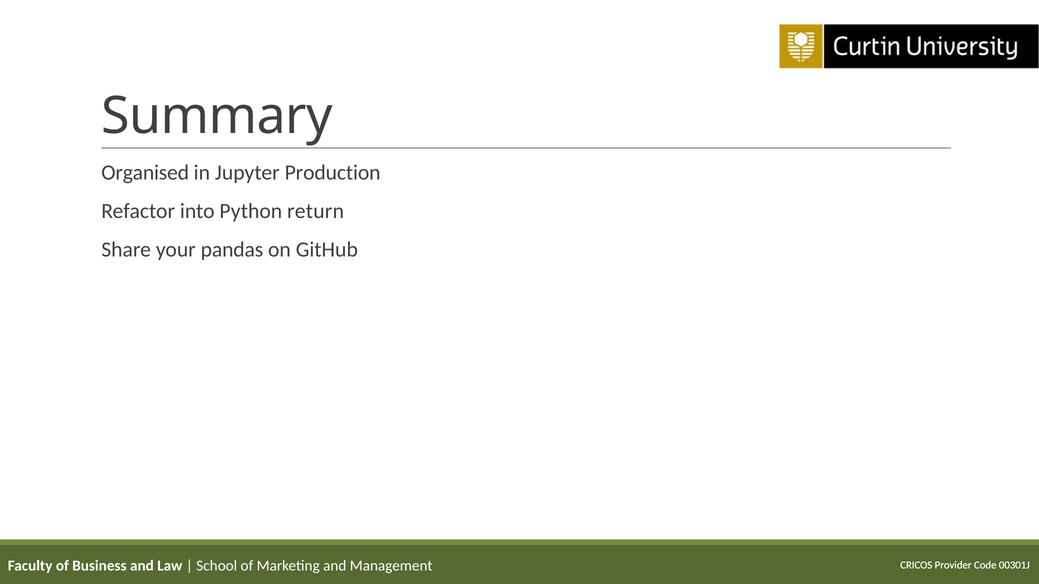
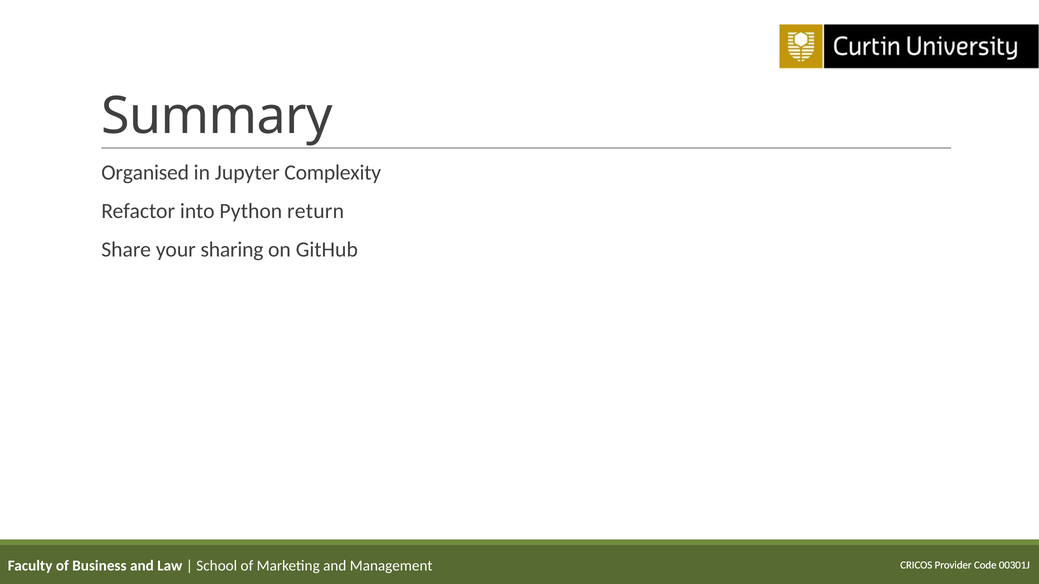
Production: Production -> Complexity
pandas: pandas -> sharing
